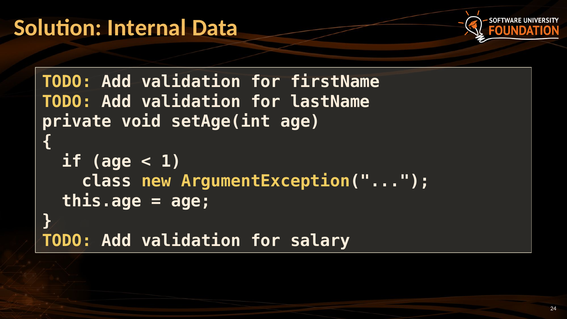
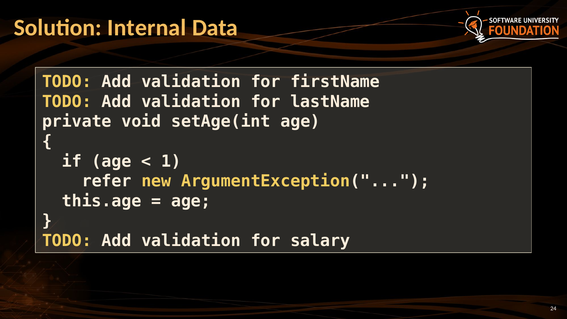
class: class -> refer
